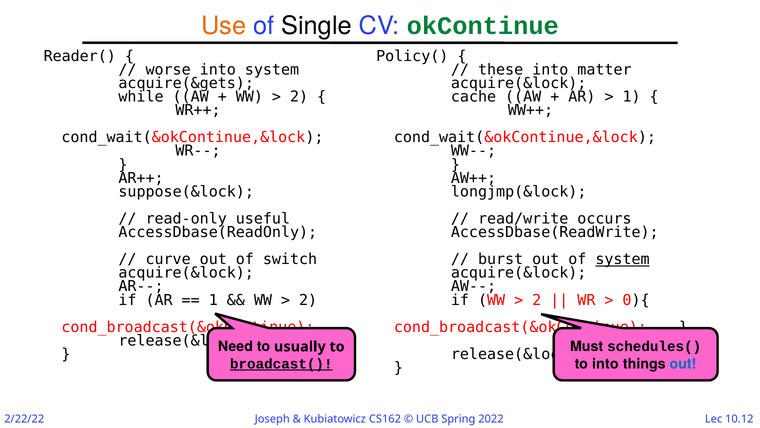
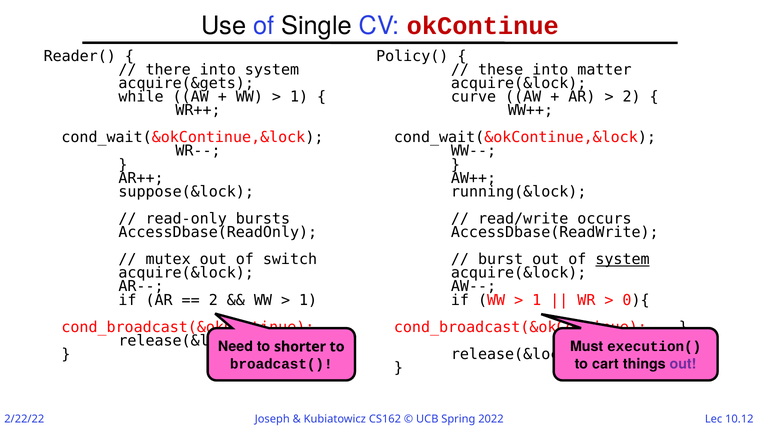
Use colour: orange -> black
okContinue colour: green -> red
worse: worse -> there
2 at (299, 97): 2 -> 1
cache: cache -> curve
1 at (632, 97): 1 -> 2
longjmp(&lock: longjmp(&lock -> running(&lock
useful: useful -> bursts
curve: curve -> mutex
1 at (213, 300): 1 -> 2
2 at (308, 300): 2 -> 1
2 at (537, 300): 2 -> 1
usually: usually -> shorter
schedules(: schedules( -> execution(
broadcast( underline: present -> none
to into: into -> cart
out at (683, 363) colour: blue -> purple
